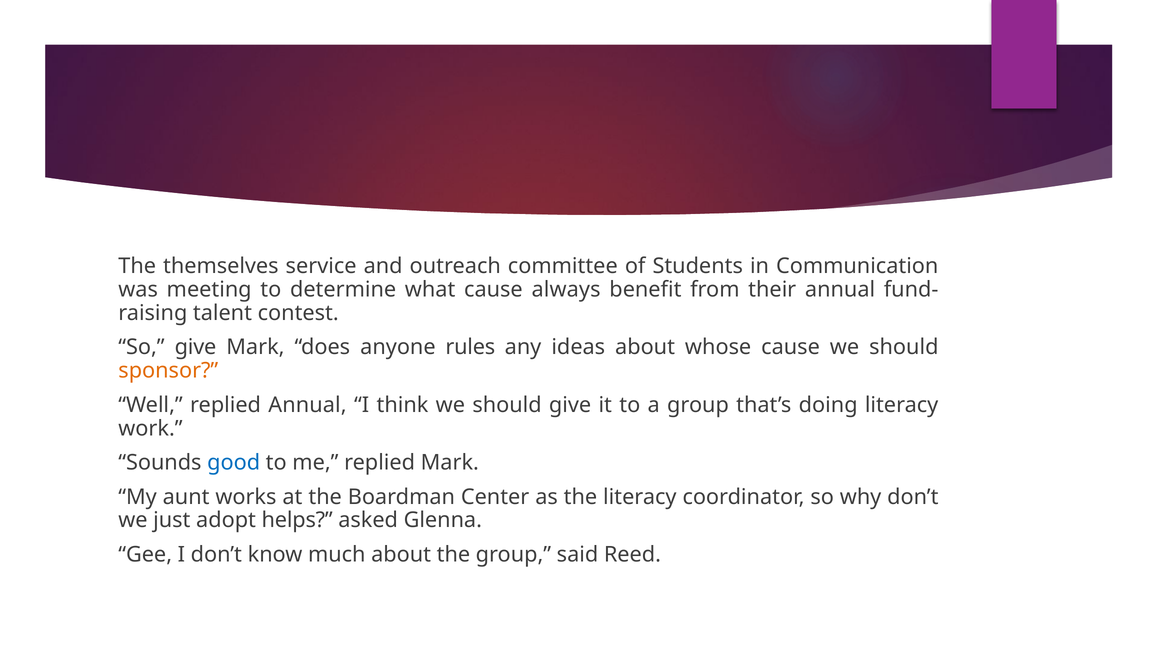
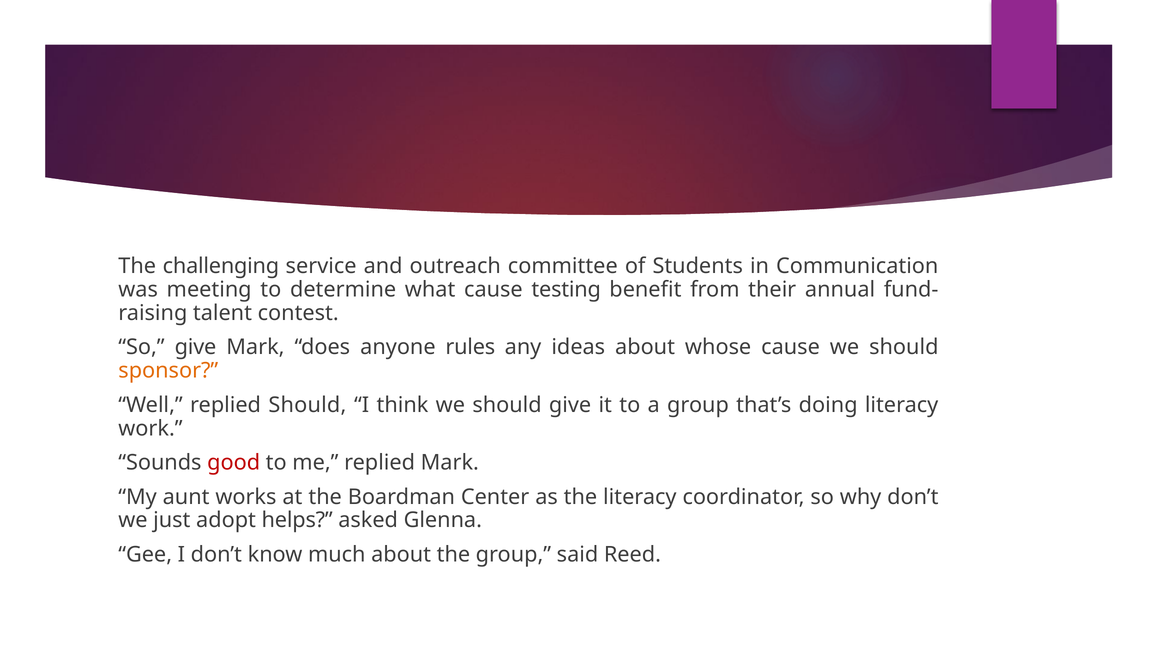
themselves: themselves -> challenging
always: always -> testing
replied Annual: Annual -> Should
good colour: blue -> red
